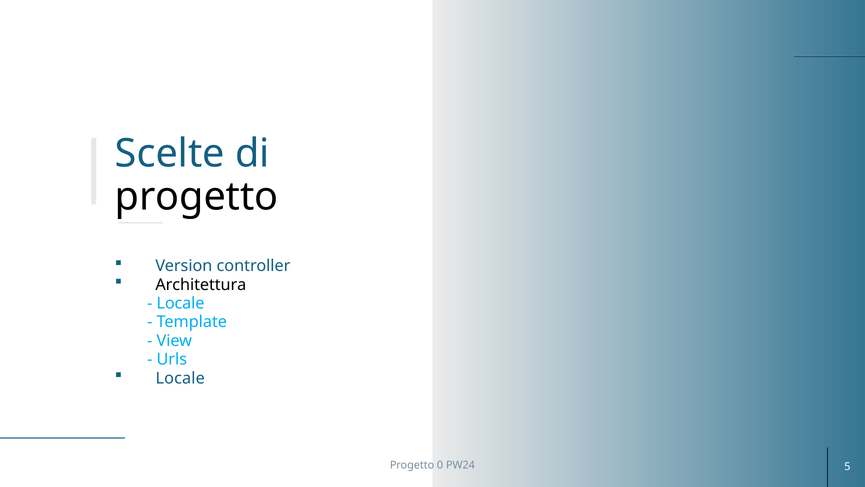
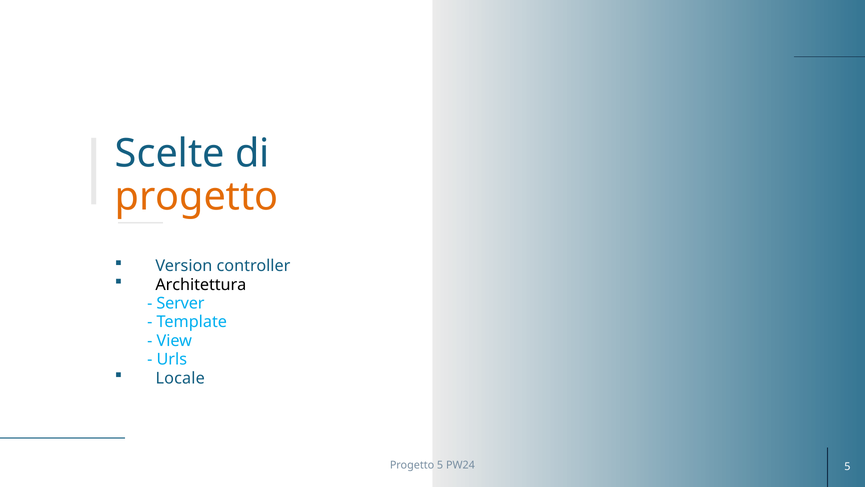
progetto at (197, 196) colour: black -> orange
Locale at (180, 303): Locale -> Server
Progetto 0: 0 -> 5
